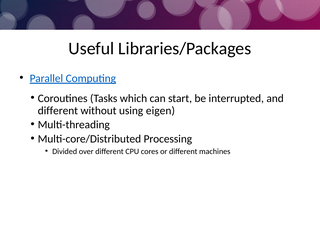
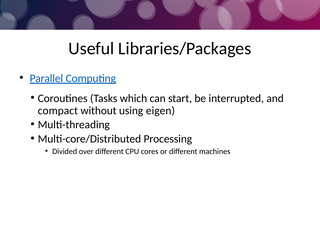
different at (58, 111): different -> compact
